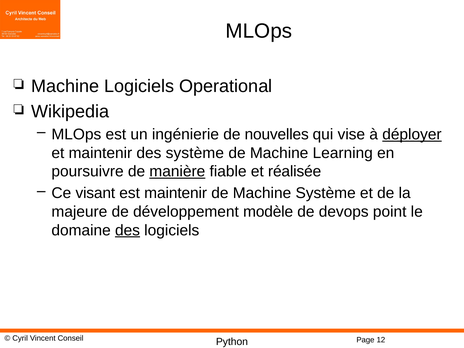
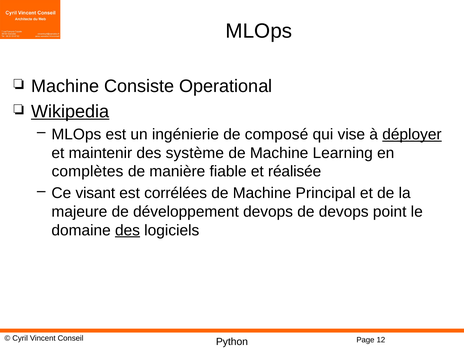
Machine Logiciels: Logiciels -> Consiste
Wikipedia underline: none -> present
nouvelles: nouvelles -> composé
poursuivre: poursuivre -> complètes
manière underline: present -> none
est maintenir: maintenir -> corrélées
Machine Système: Système -> Principal
développement modèle: modèle -> devops
